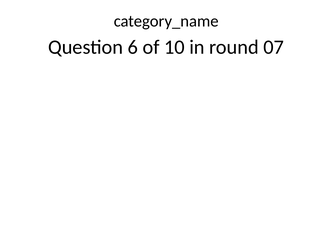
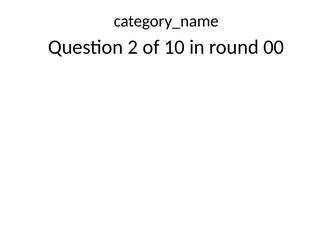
6: 6 -> 2
07: 07 -> 00
